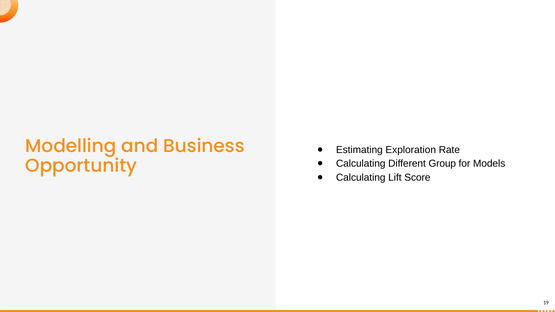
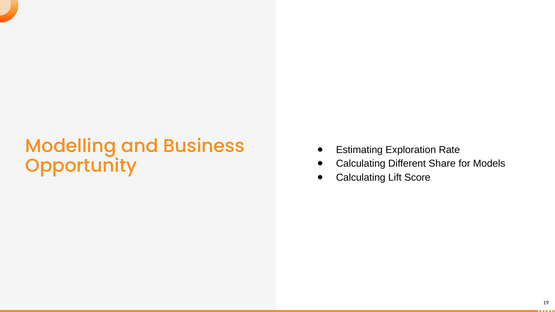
Group: Group -> Share
